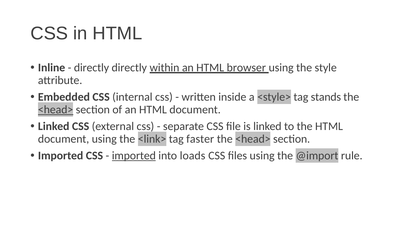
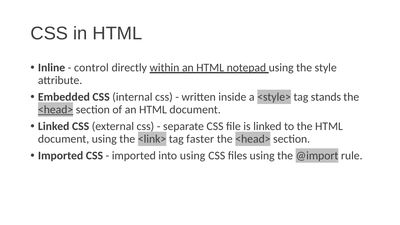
directly at (91, 68): directly -> control
browser: browser -> notepad
imported at (134, 156) underline: present -> none
into loads: loads -> using
